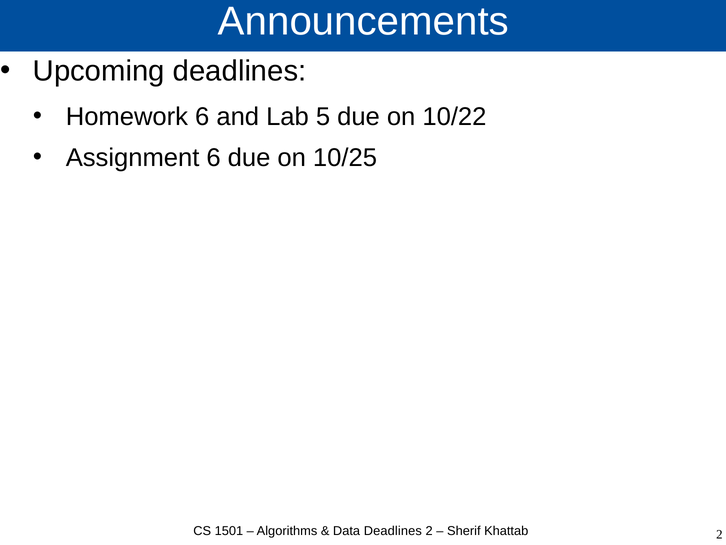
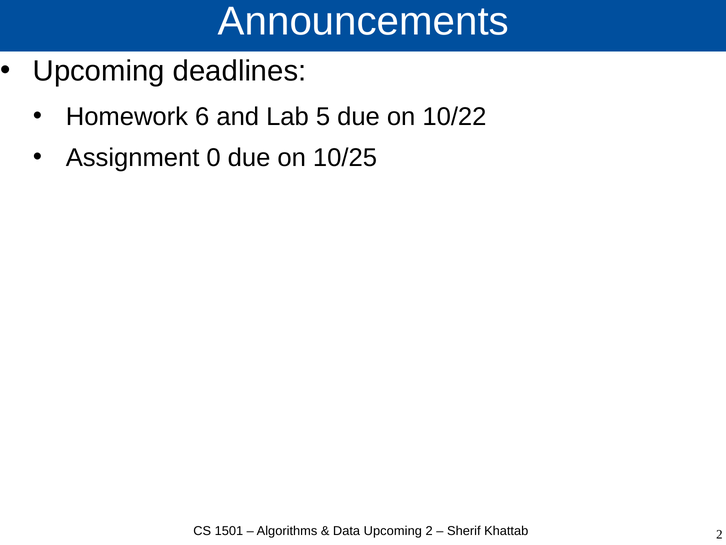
Assignment 6: 6 -> 0
Data Deadlines: Deadlines -> Upcoming
